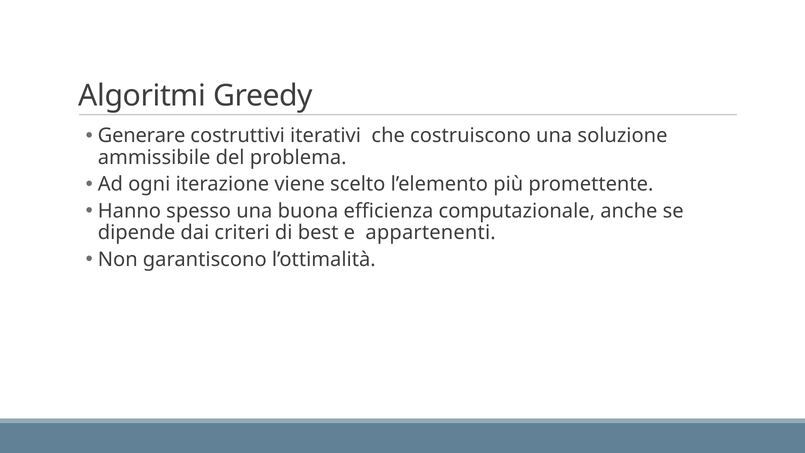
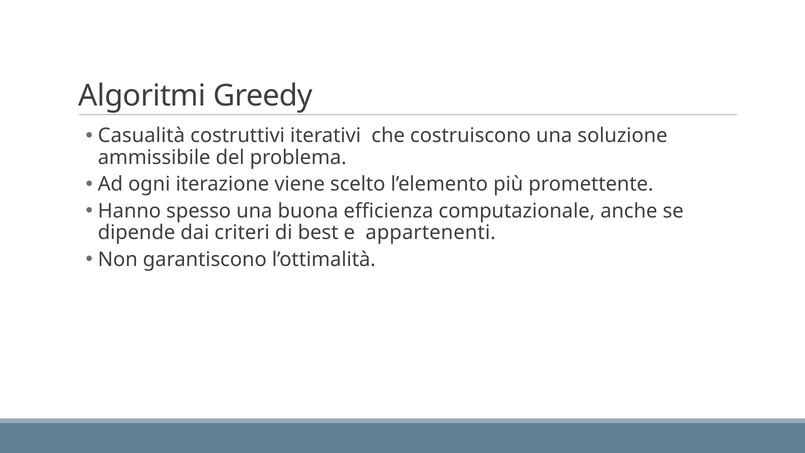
Generare: Generare -> Casualità
